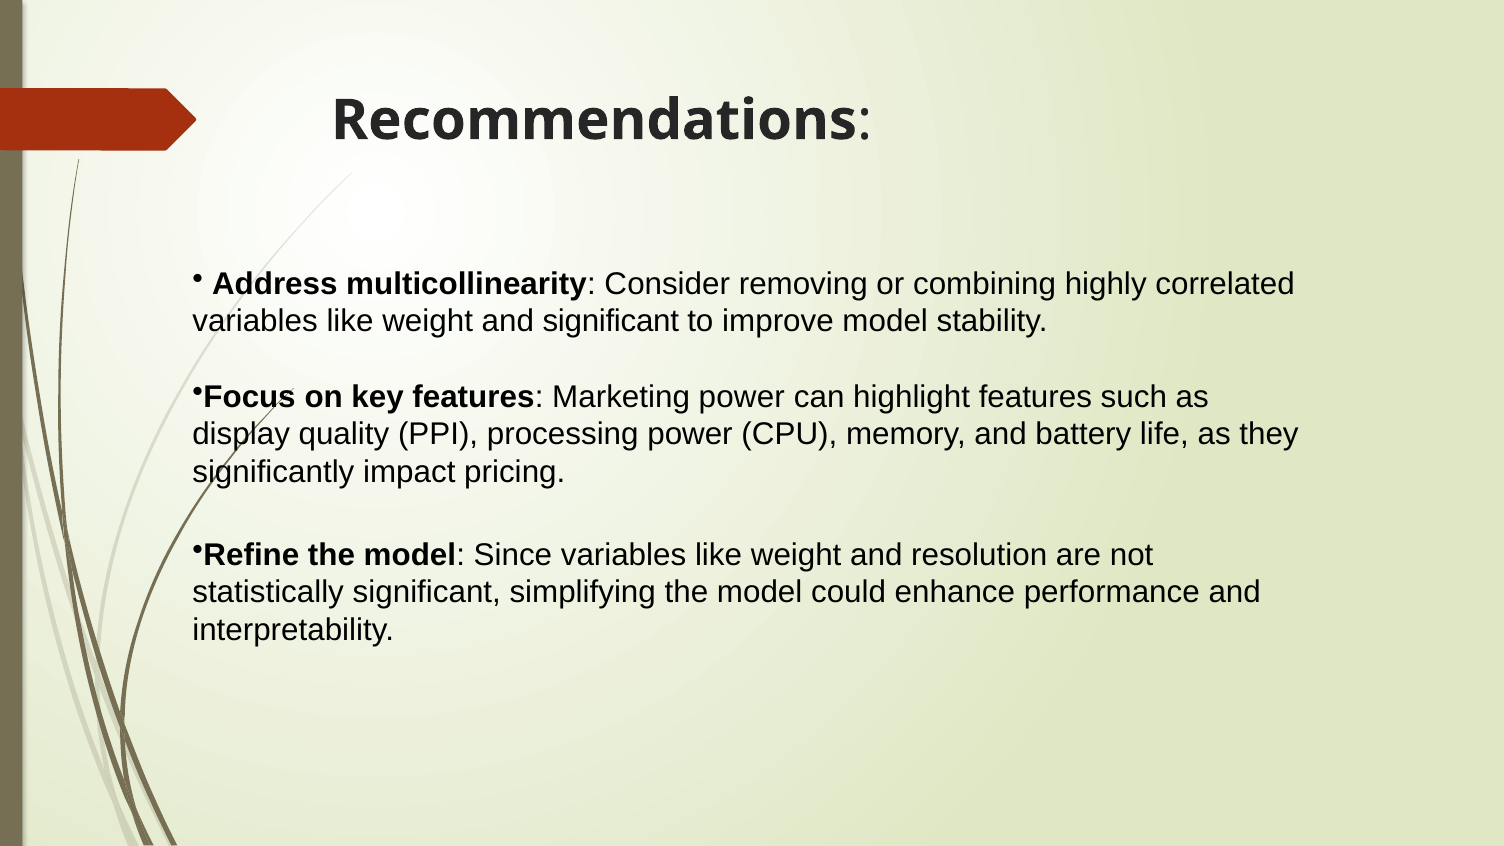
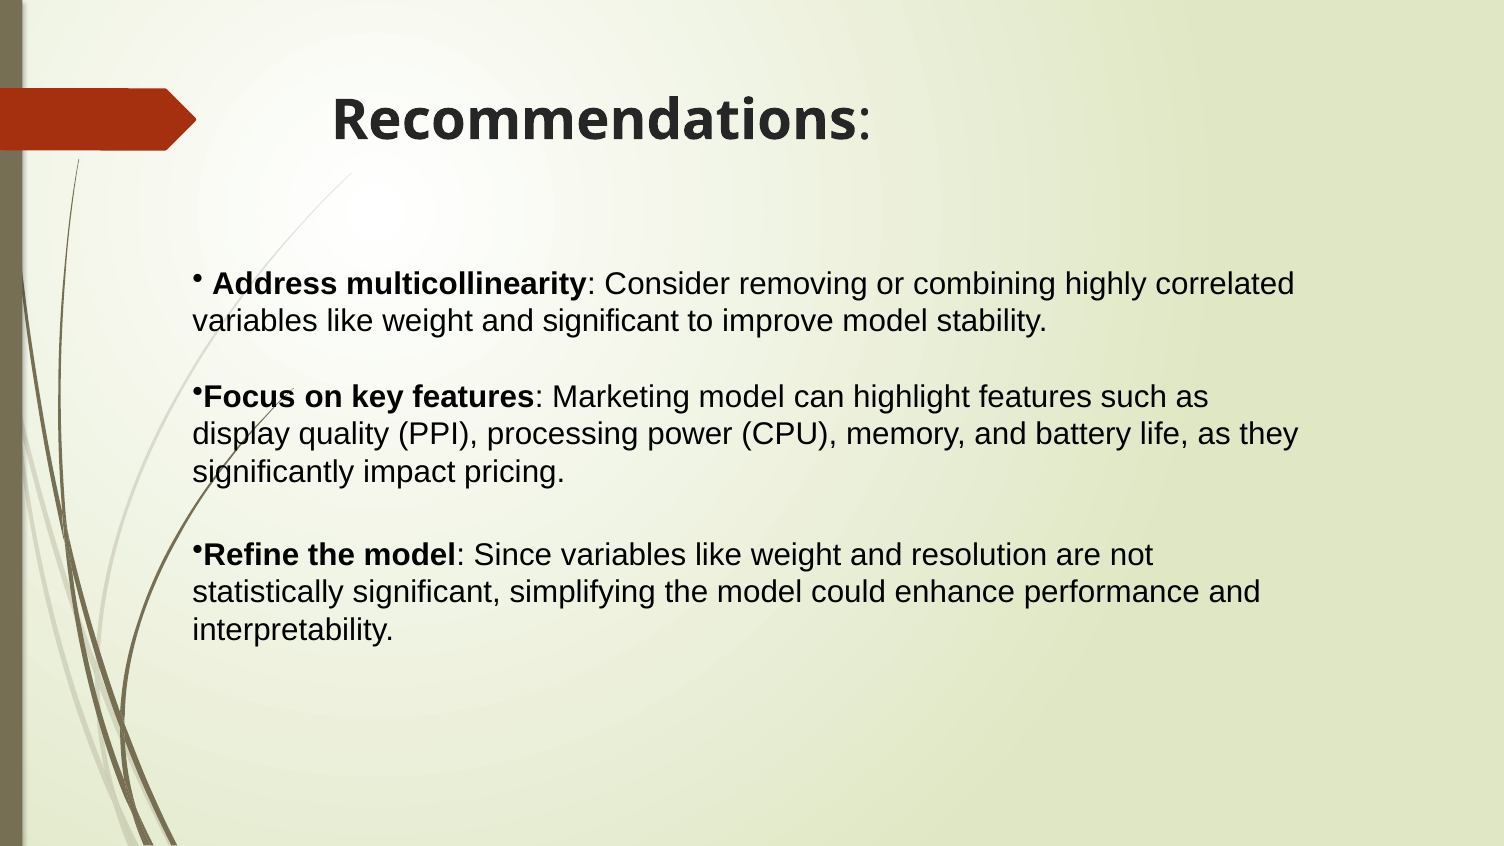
Marketing power: power -> model
